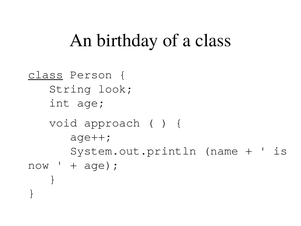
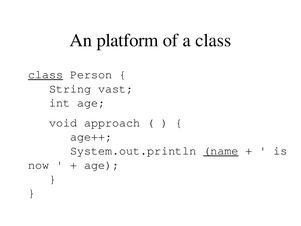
birthday: birthday -> platform
look: look -> vast
name underline: none -> present
